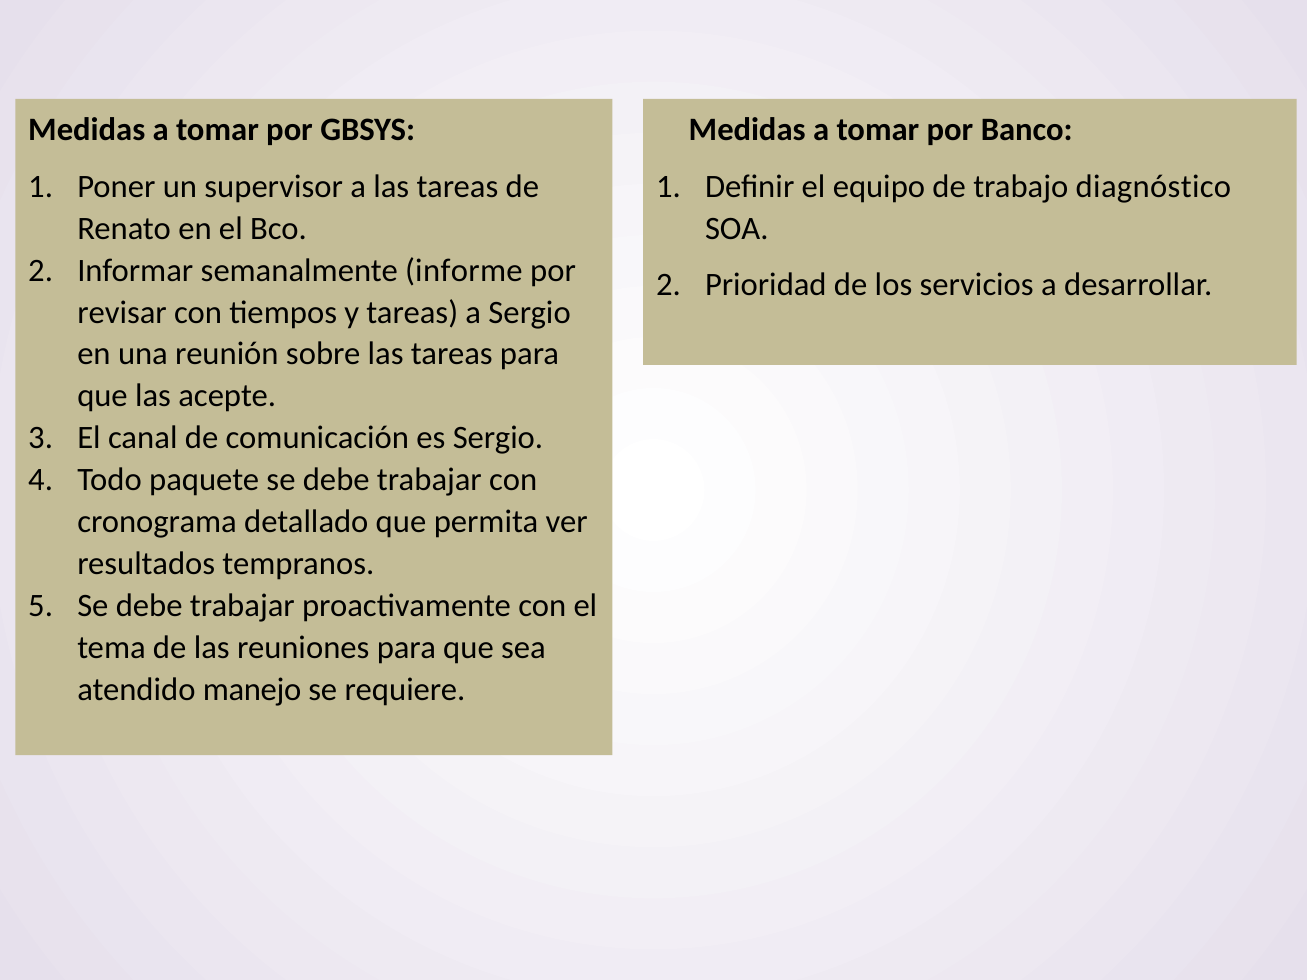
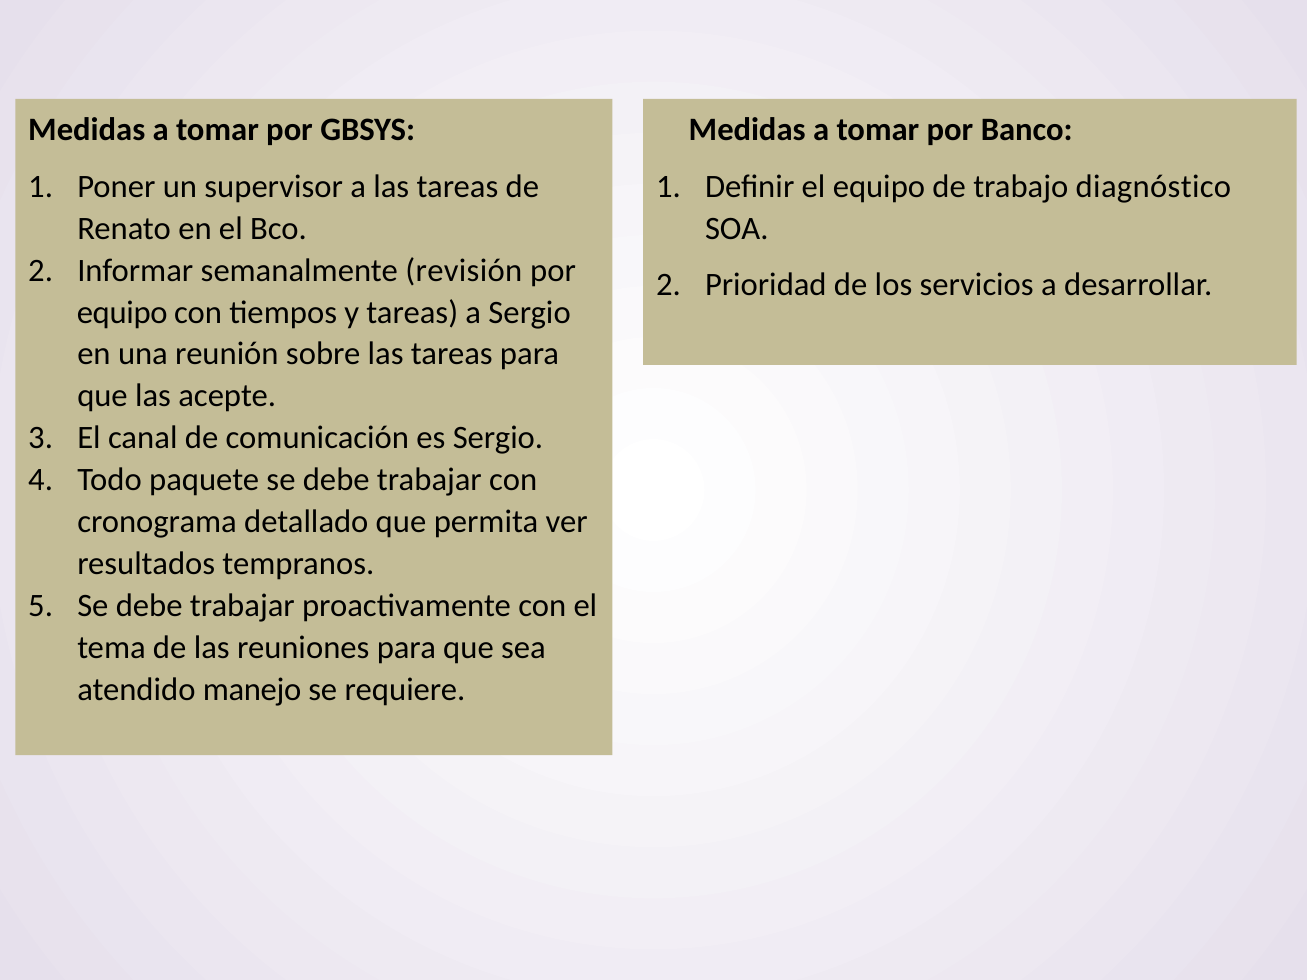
informe: informe -> revisión
revisar at (122, 312): revisar -> equipo
